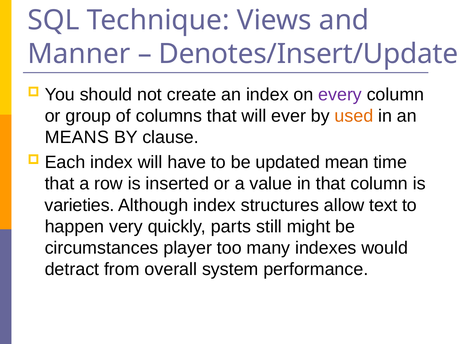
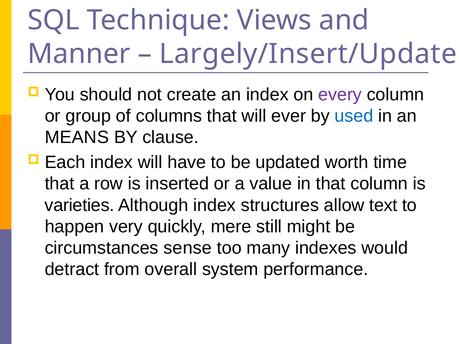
Denotes/Insert/Update: Denotes/Insert/Update -> Largely/Insert/Update
used colour: orange -> blue
mean: mean -> worth
parts: parts -> mere
player: player -> sense
